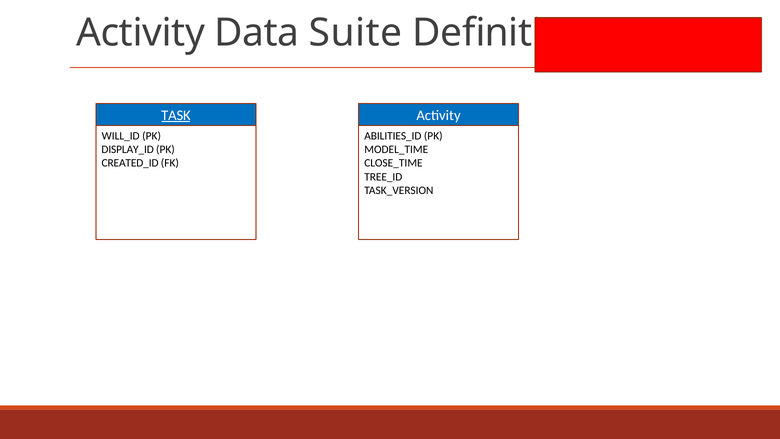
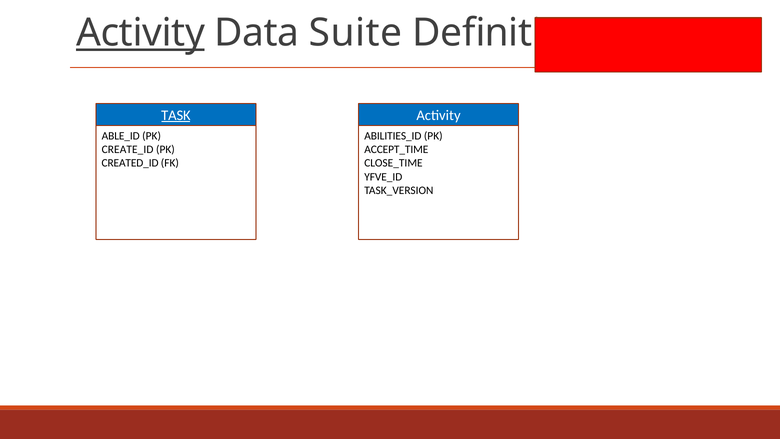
Activity at (141, 33) underline: none -> present
WILL_ID: WILL_ID -> ABLE_ID
DISPLAY_ID: DISPLAY_ID -> CREATE_ID
MODEL_TIME: MODEL_TIME -> ACCEPT_TIME
TREE_ID: TREE_ID -> YFVE_ID
